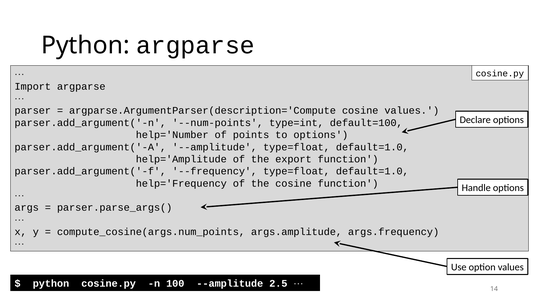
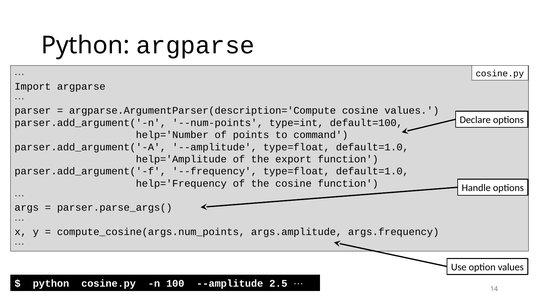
to options: options -> command
